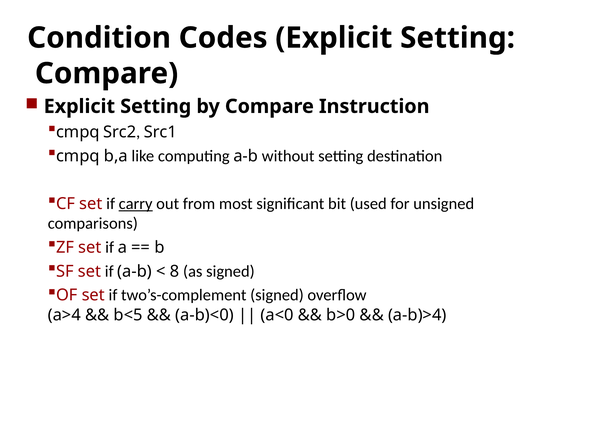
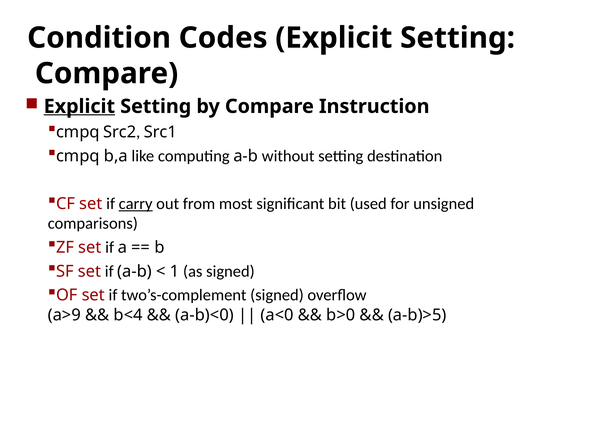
Explicit at (79, 106) underline: none -> present
8: 8 -> 1
a>4: a>4 -> a>9
b<5: b<5 -> b<4
a-b)>4: a-b)>4 -> a-b)>5
